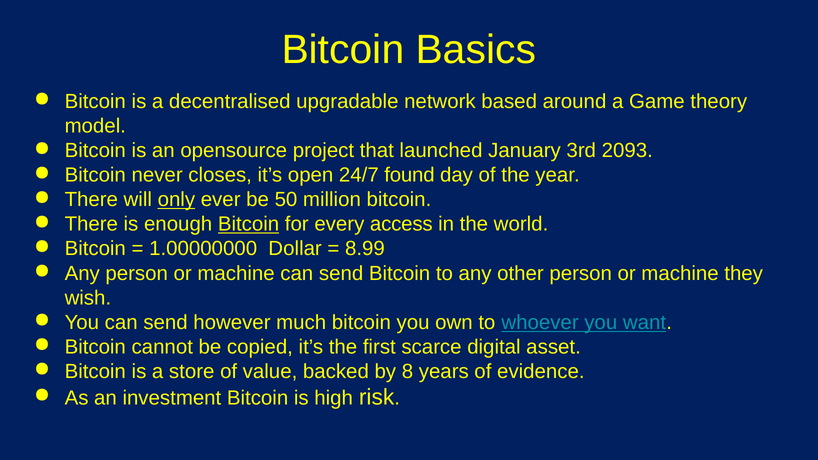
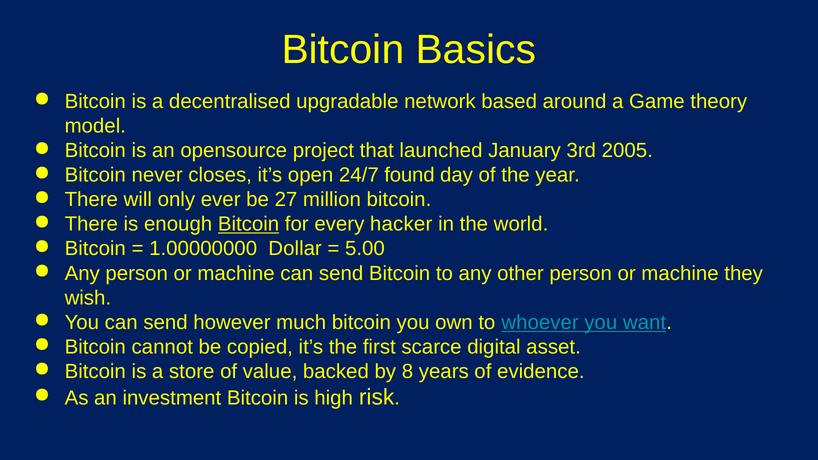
2093: 2093 -> 2005
only underline: present -> none
50: 50 -> 27
access: access -> hacker
8.99: 8.99 -> 5.00
